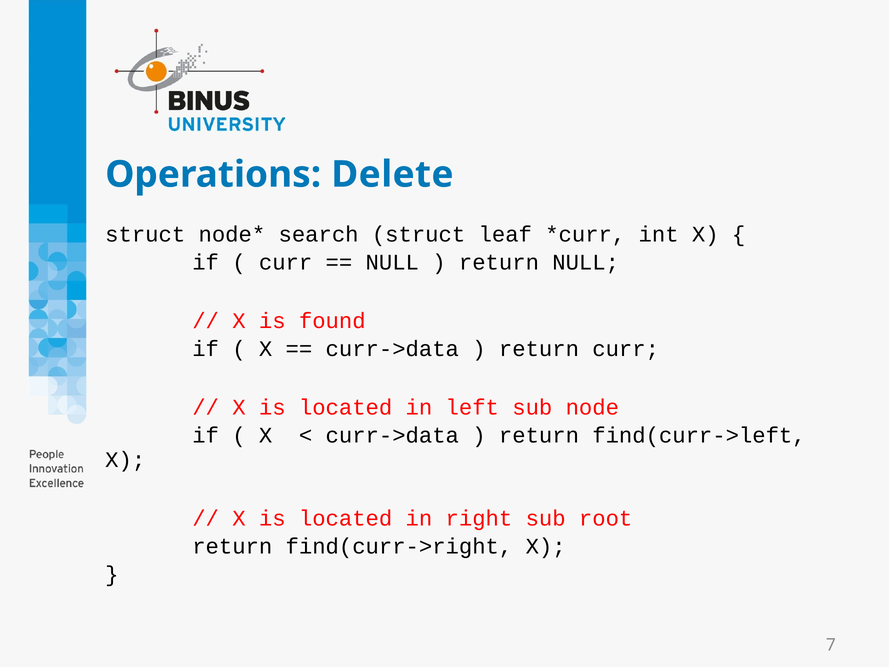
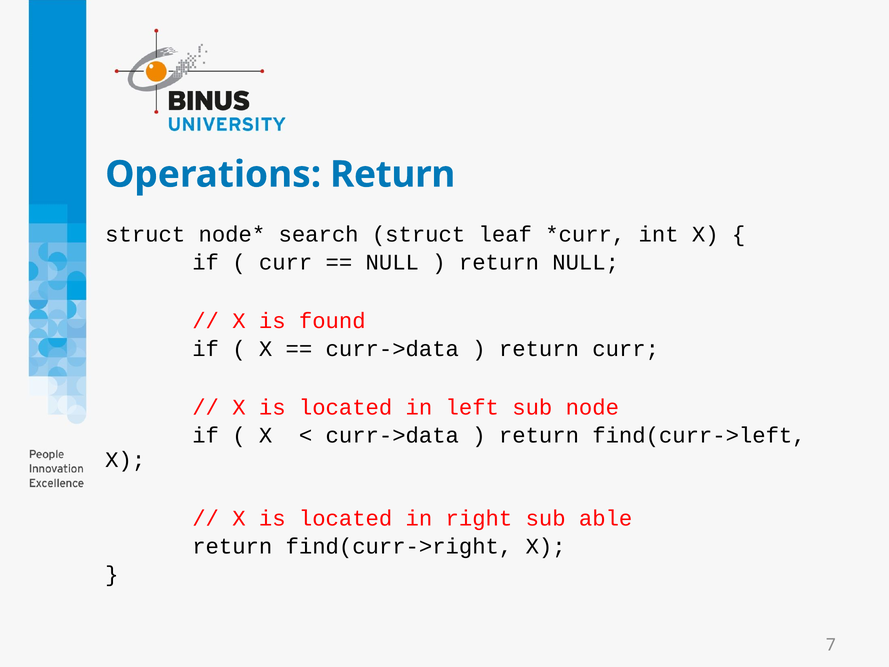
Operations Delete: Delete -> Return
root: root -> able
